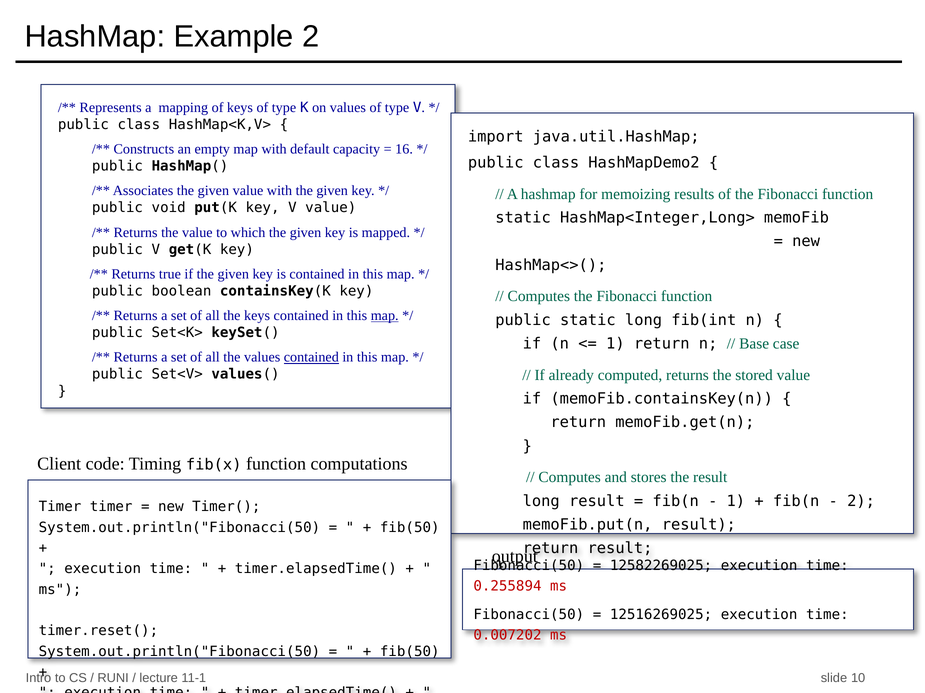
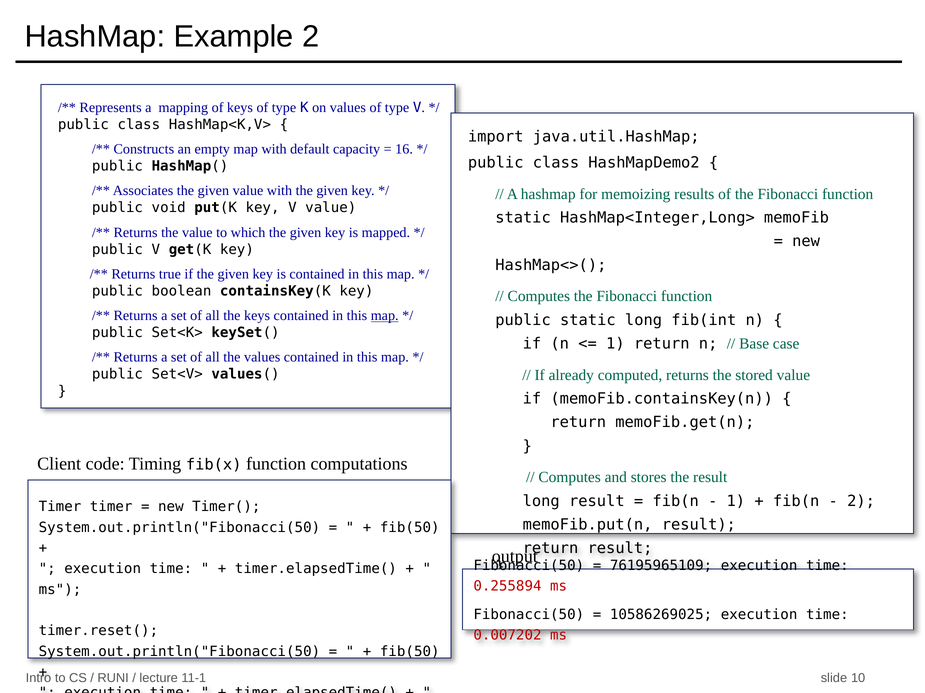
contained at (311, 358) underline: present -> none
12582269025: 12582269025 -> 76195965109
12516269025: 12516269025 -> 10586269025
